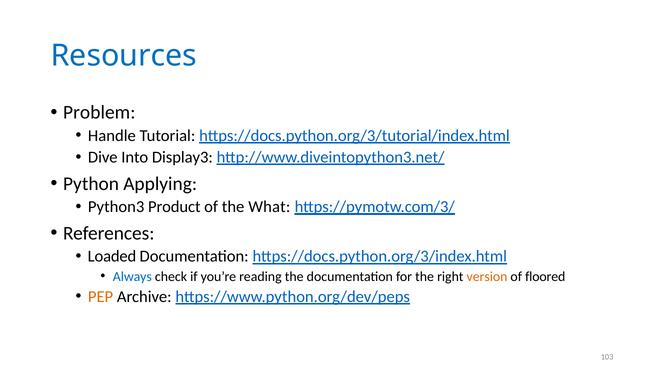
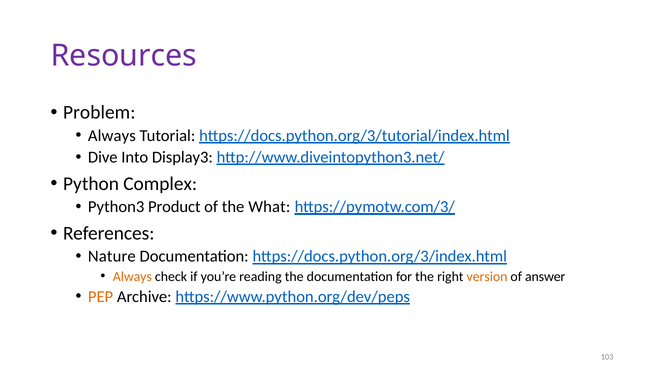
Resources colour: blue -> purple
Handle at (112, 135): Handle -> Always
Applying: Applying -> Complex
Loaded: Loaded -> Nature
Always at (132, 276) colour: blue -> orange
floored: floored -> answer
